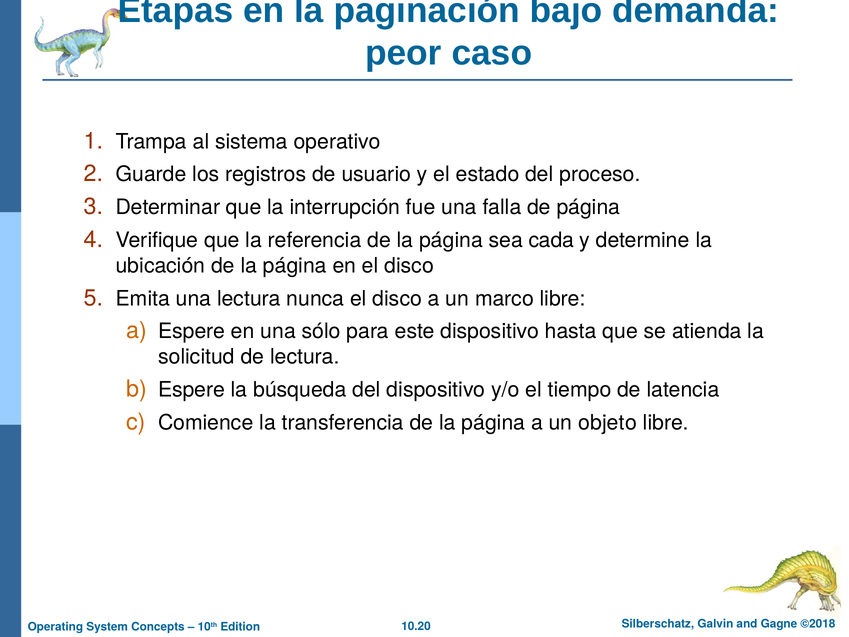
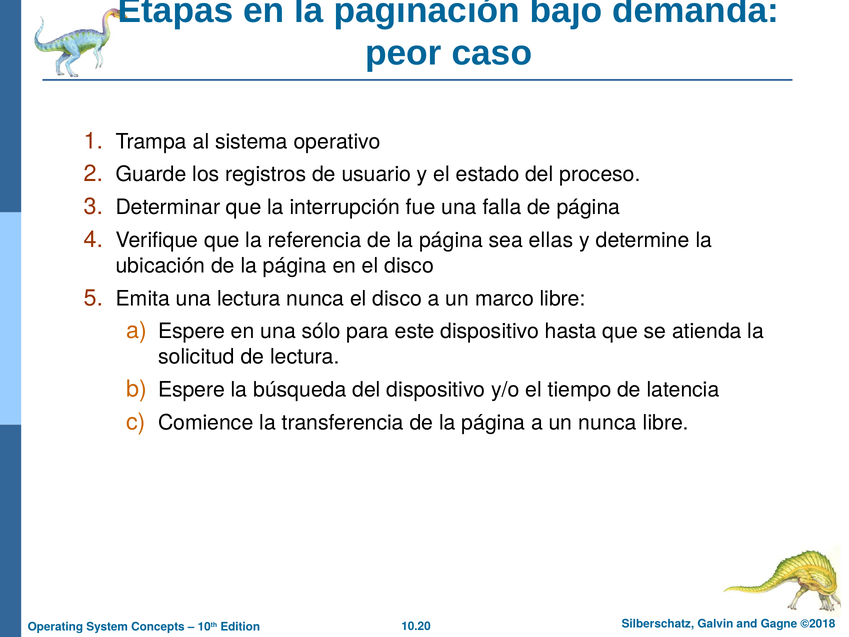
cada: cada -> ellas
un objeto: objeto -> nunca
